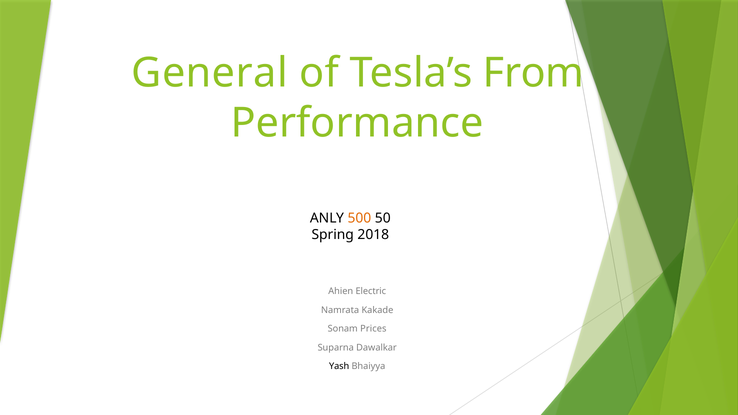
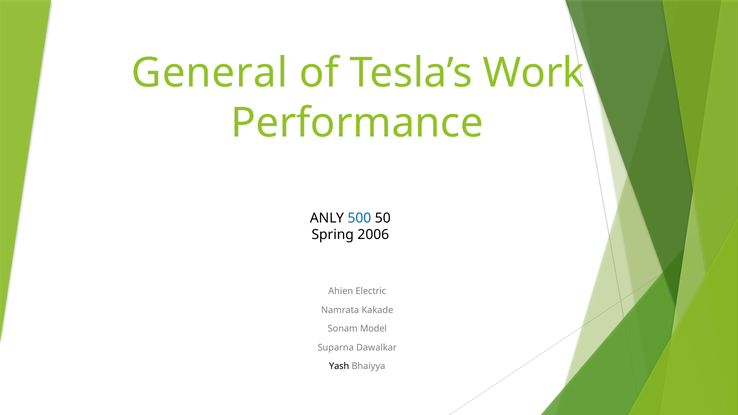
From: From -> Work
500 colour: orange -> blue
2018: 2018 -> 2006
Prices: Prices -> Model
